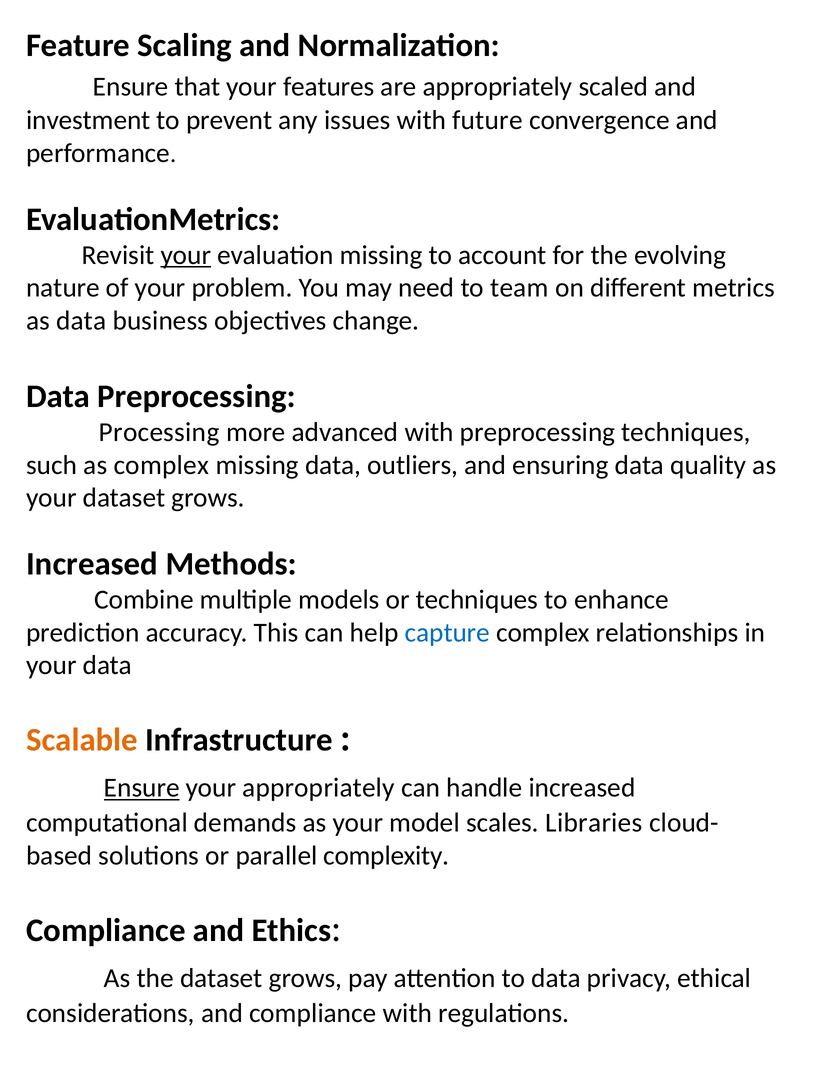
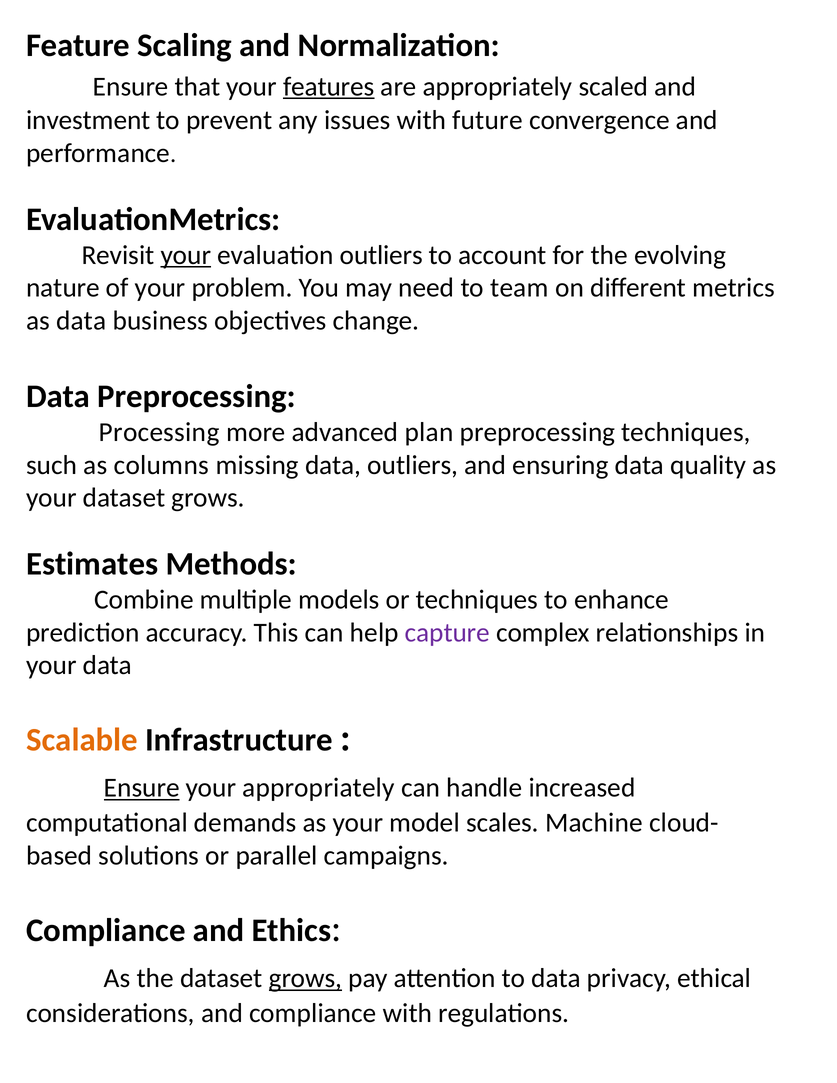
features underline: none -> present
evaluation missing: missing -> outliers
advanced with: with -> plan
as complex: complex -> columns
Increased at (92, 564): Increased -> Estimates
capture colour: blue -> purple
Libraries: Libraries -> Machine
complexity: complexity -> campaigns
grows at (305, 979) underline: none -> present
